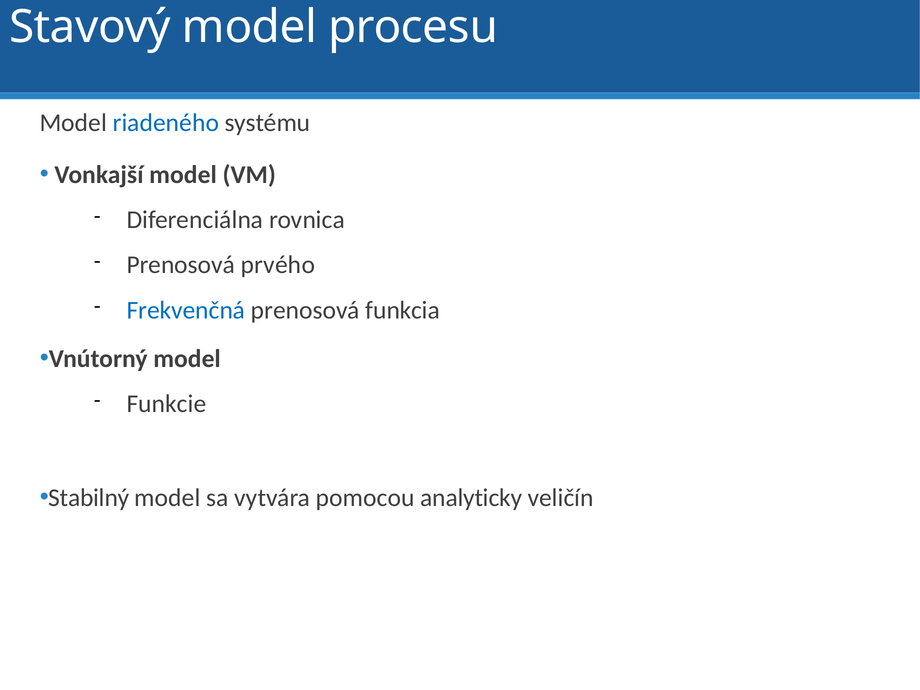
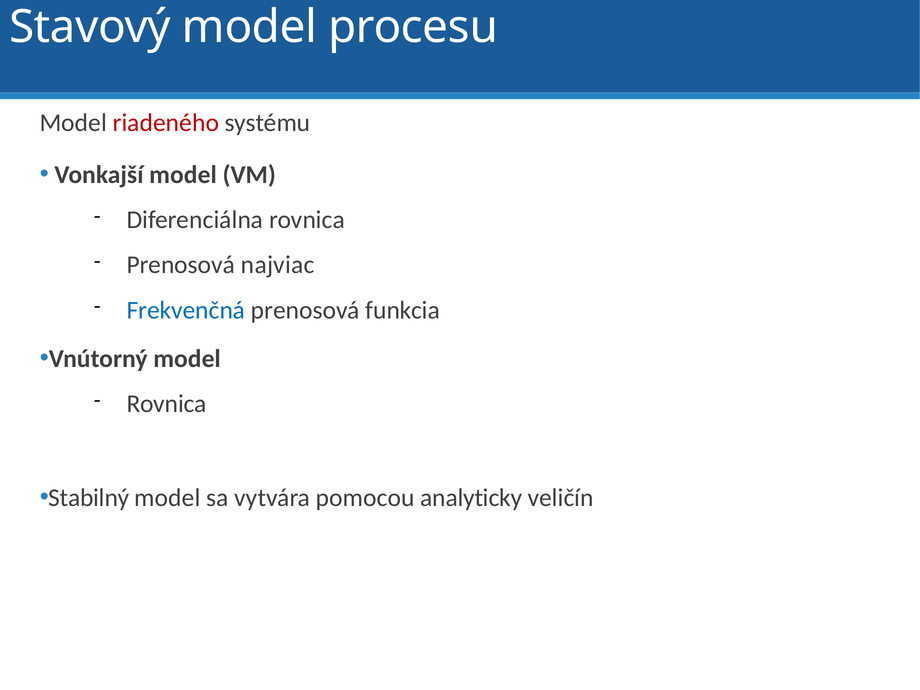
riadeného colour: blue -> red
prvého: prvého -> najviac
Funkcie at (166, 404): Funkcie -> Rovnica
